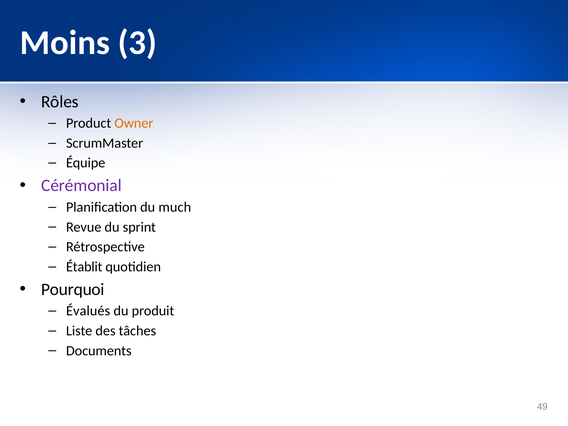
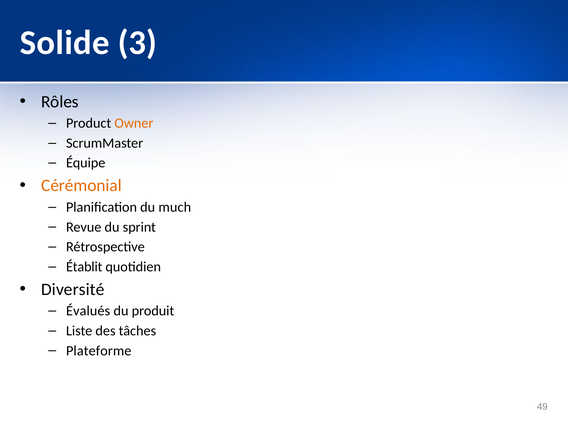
Moins: Moins -> Solide
Cérémonial colour: purple -> orange
Pourquoi: Pourquoi -> Diversité
Documents: Documents -> Plateforme
